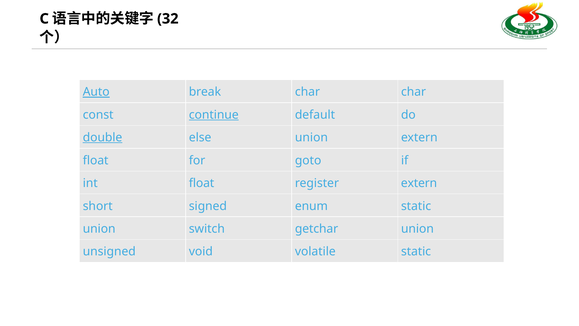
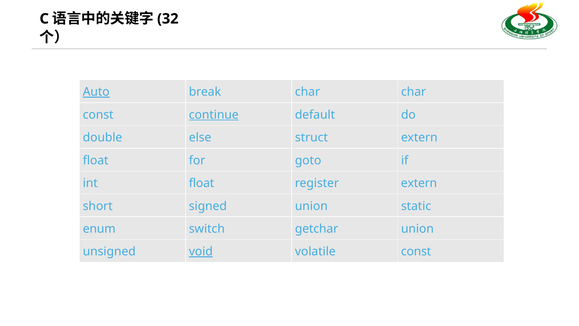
double underline: present -> none
else union: union -> struct
signed enum: enum -> union
union at (99, 229): union -> enum
void underline: none -> present
volatile static: static -> const
